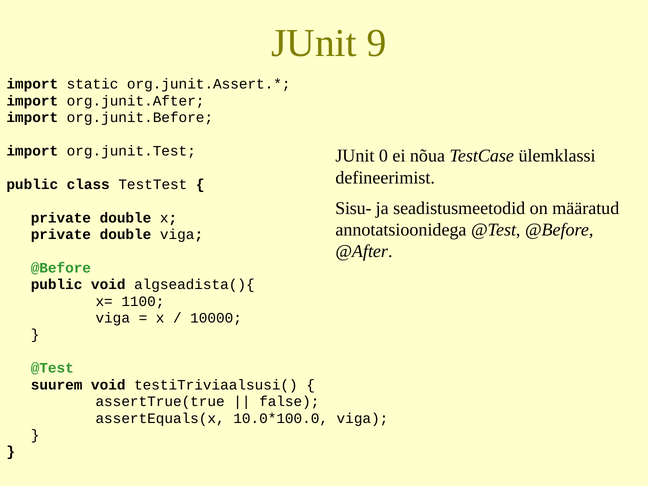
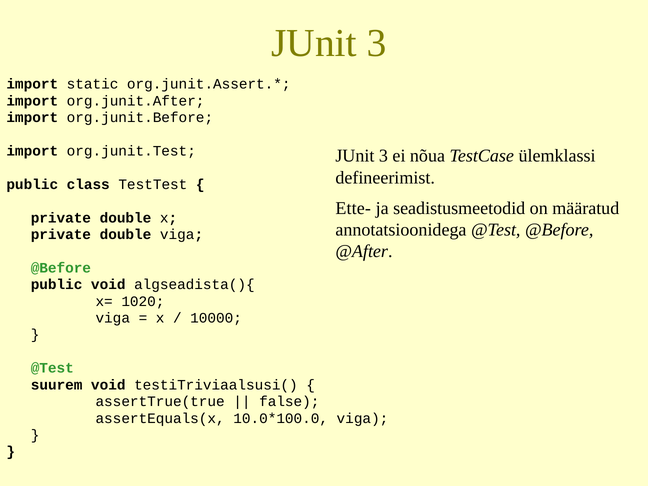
9 at (377, 43): 9 -> 3
0 at (383, 156): 0 -> 3
Sisu-: Sisu- -> Ette-
1100: 1100 -> 1020
